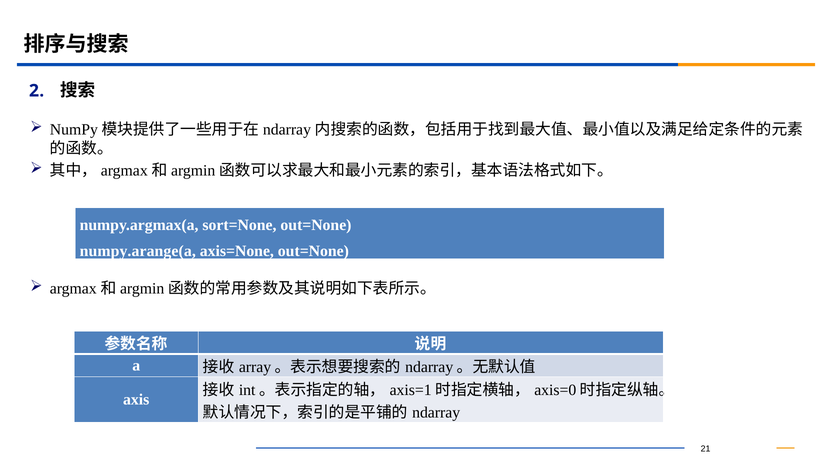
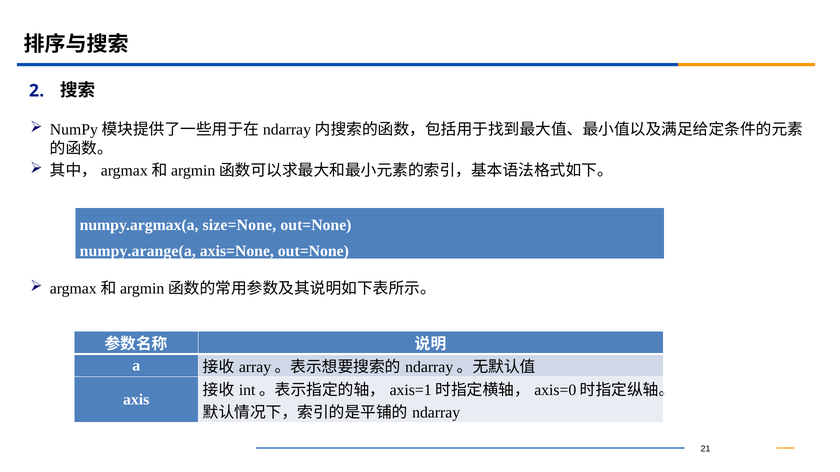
sort=None: sort=None -> size=None
